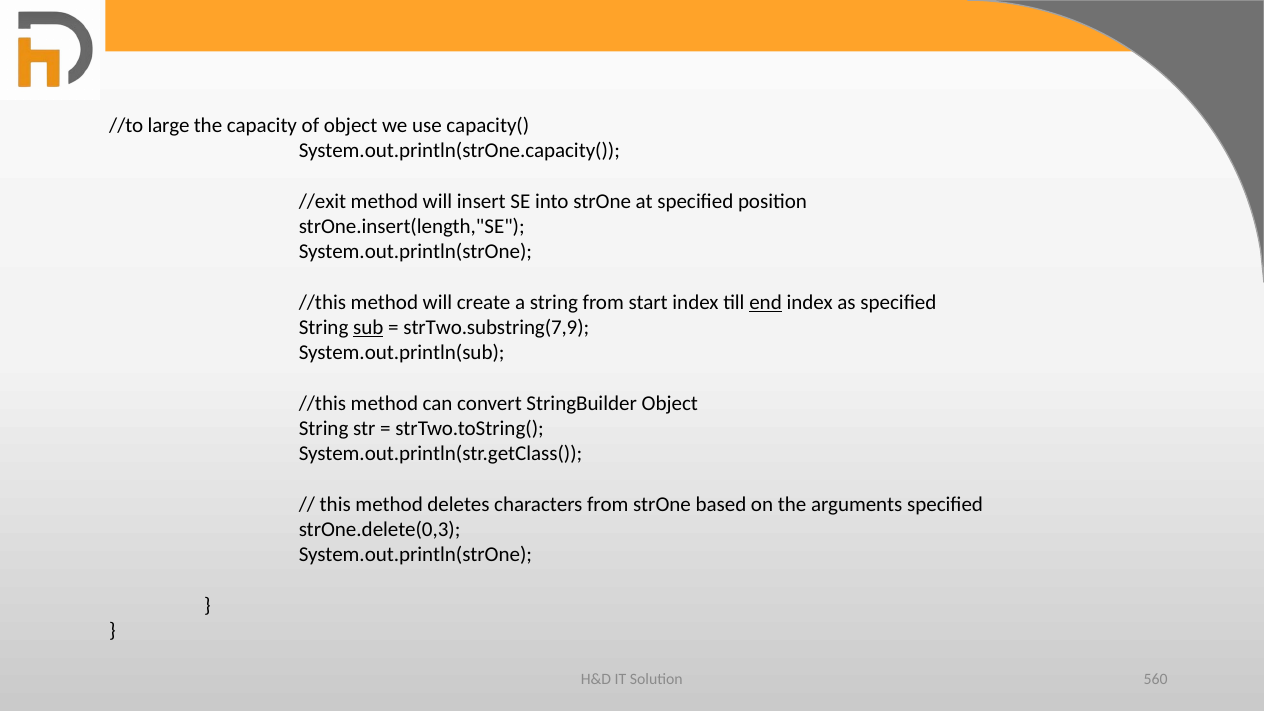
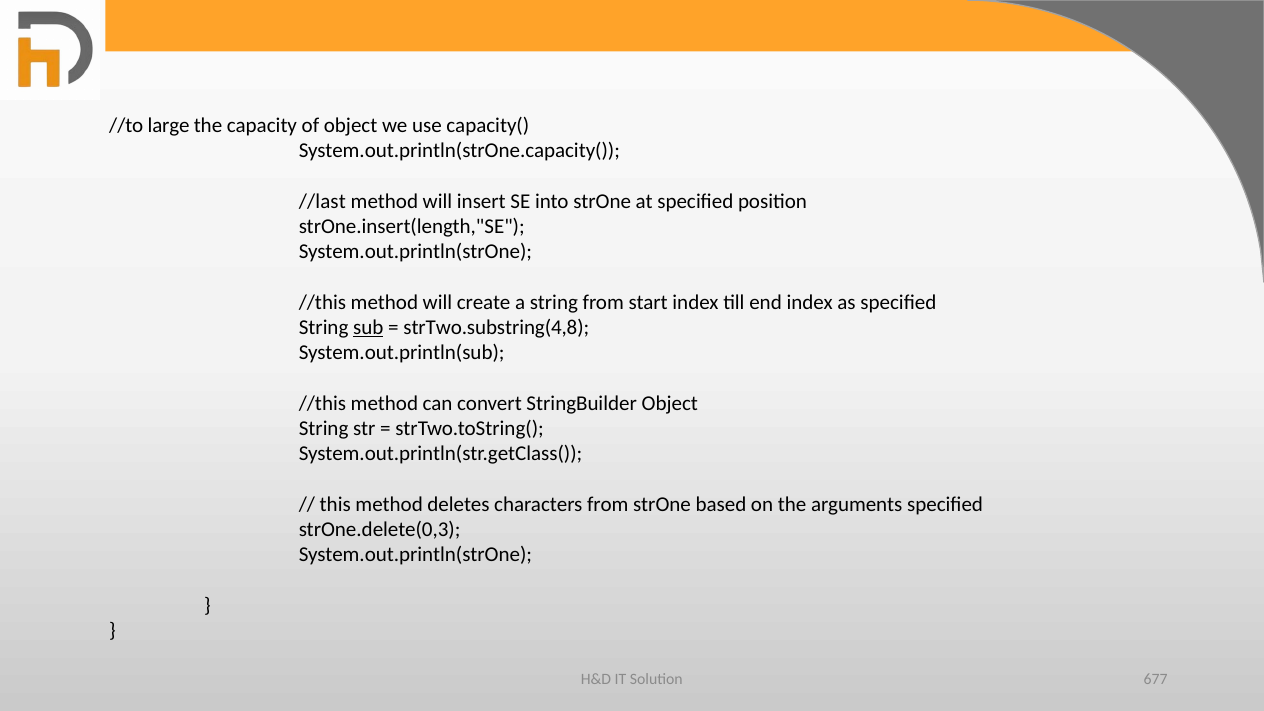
//exit: //exit -> //last
end underline: present -> none
strTwo.substring(7,9: strTwo.substring(7,9 -> strTwo.substring(4,8
560: 560 -> 677
